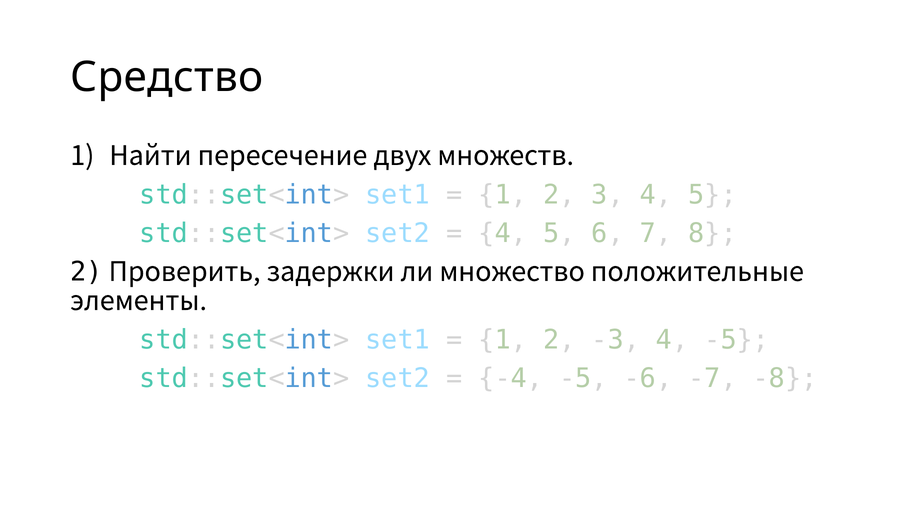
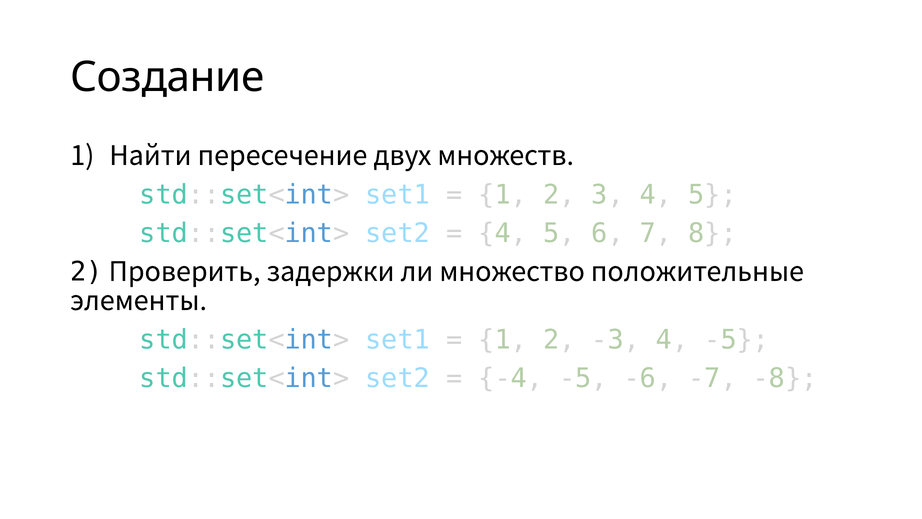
Средство: Средство -> Создание
